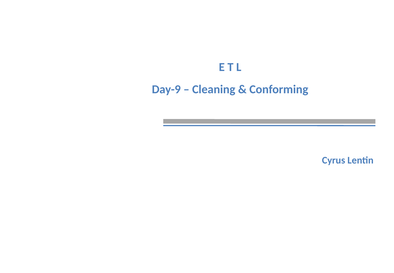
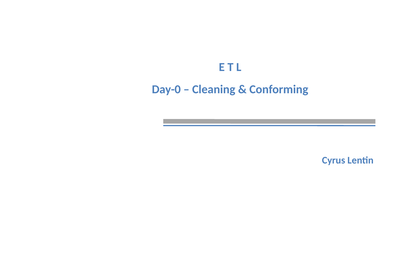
Day-9: Day-9 -> Day-0
